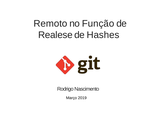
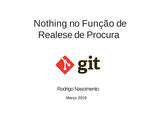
Remoto: Remoto -> Nothing
Hashes: Hashes -> Procura
